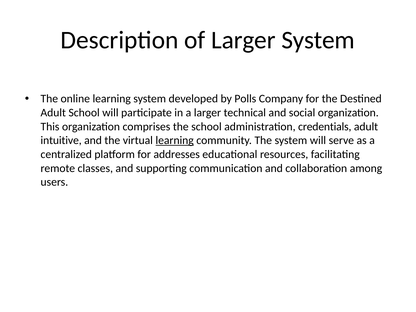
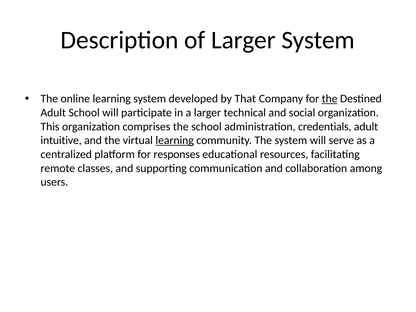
Polls: Polls -> That
the at (330, 99) underline: none -> present
addresses: addresses -> responses
